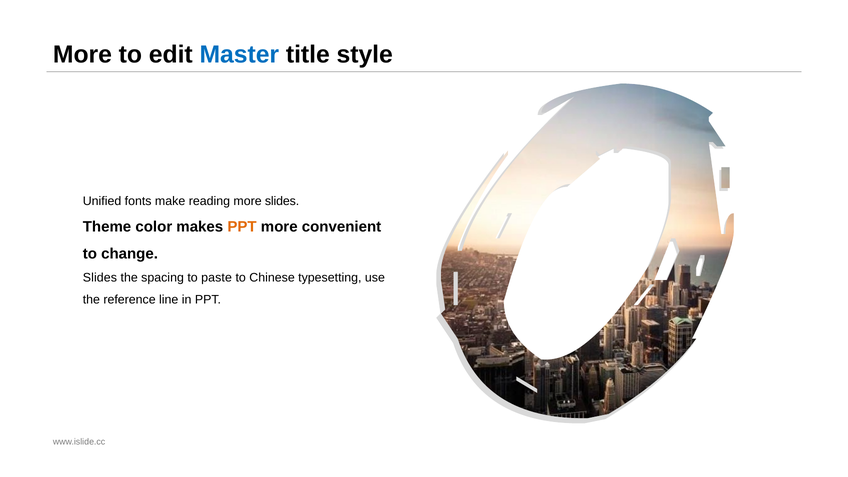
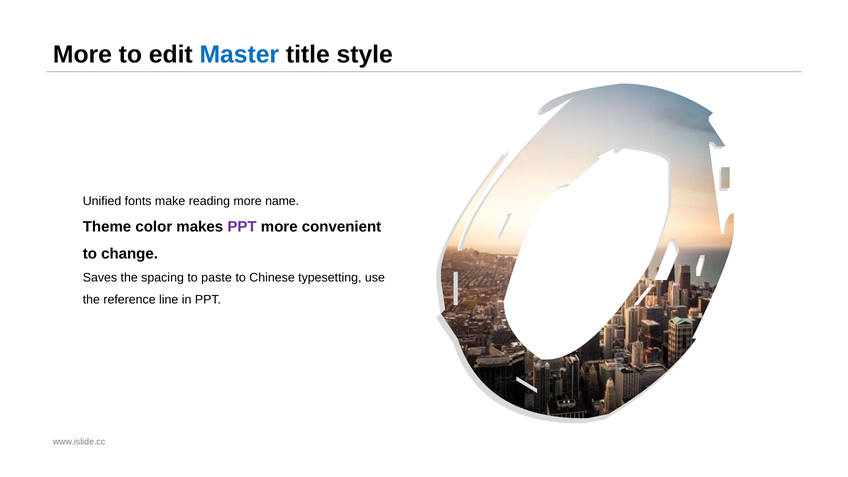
more slides: slides -> name
PPT at (242, 227) colour: orange -> purple
Slides at (100, 277): Slides -> Saves
